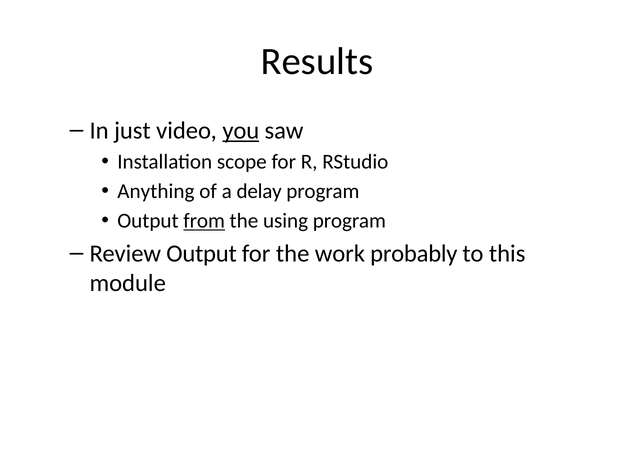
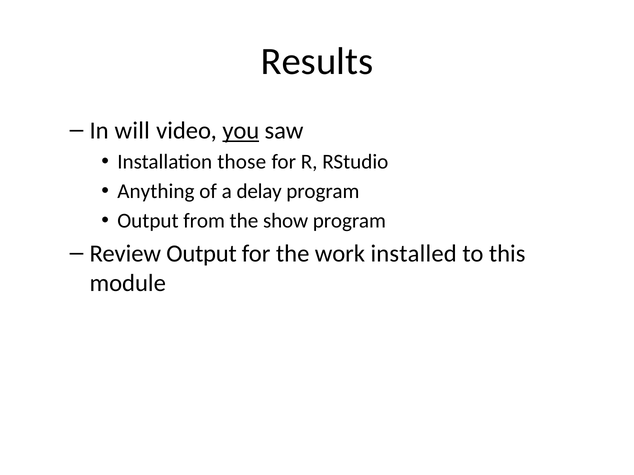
just: just -> will
scope: scope -> those
from underline: present -> none
using: using -> show
probably: probably -> installed
